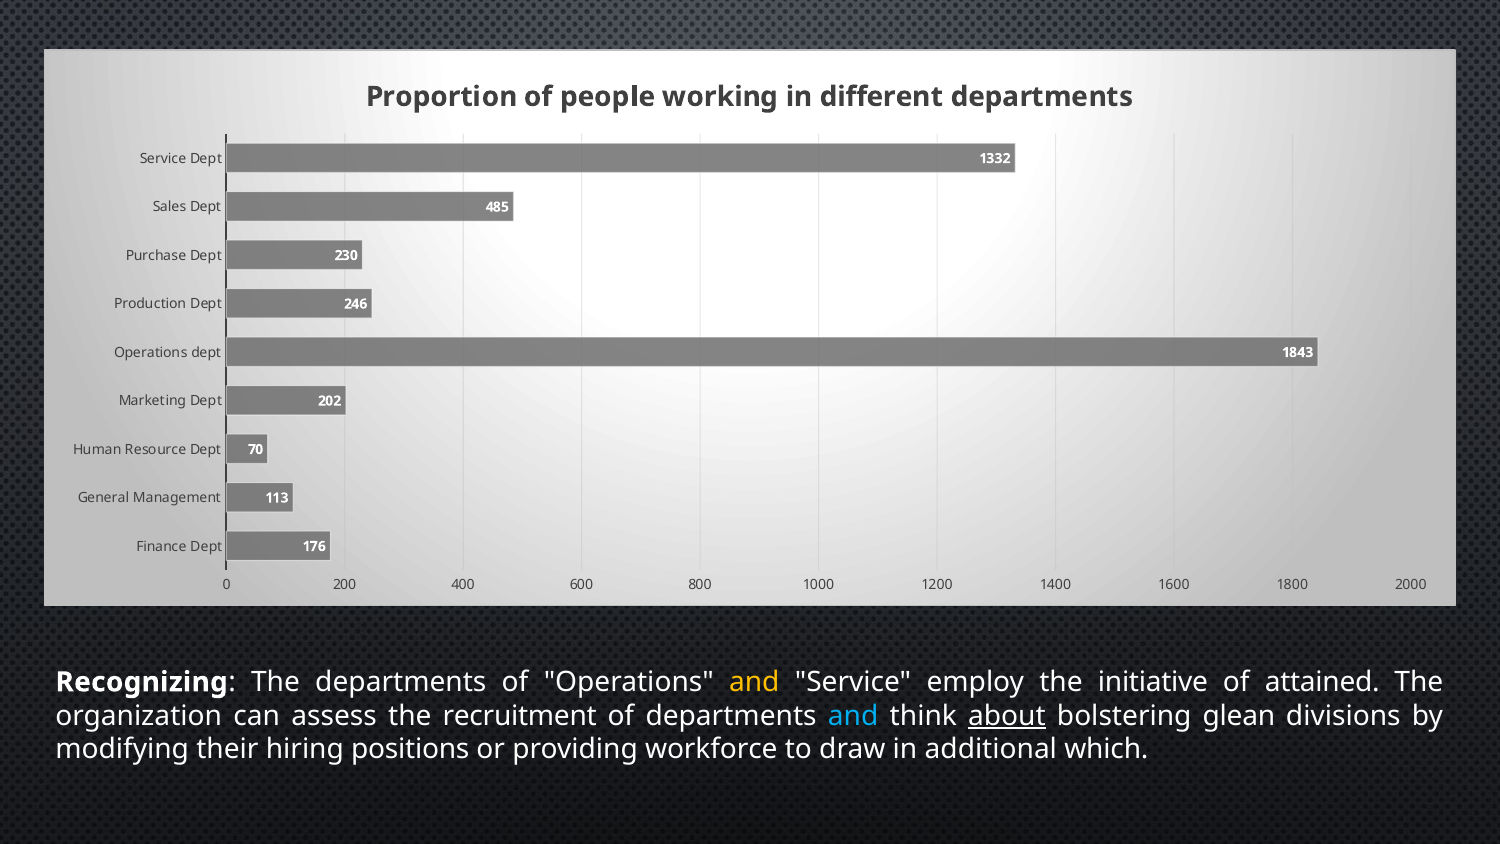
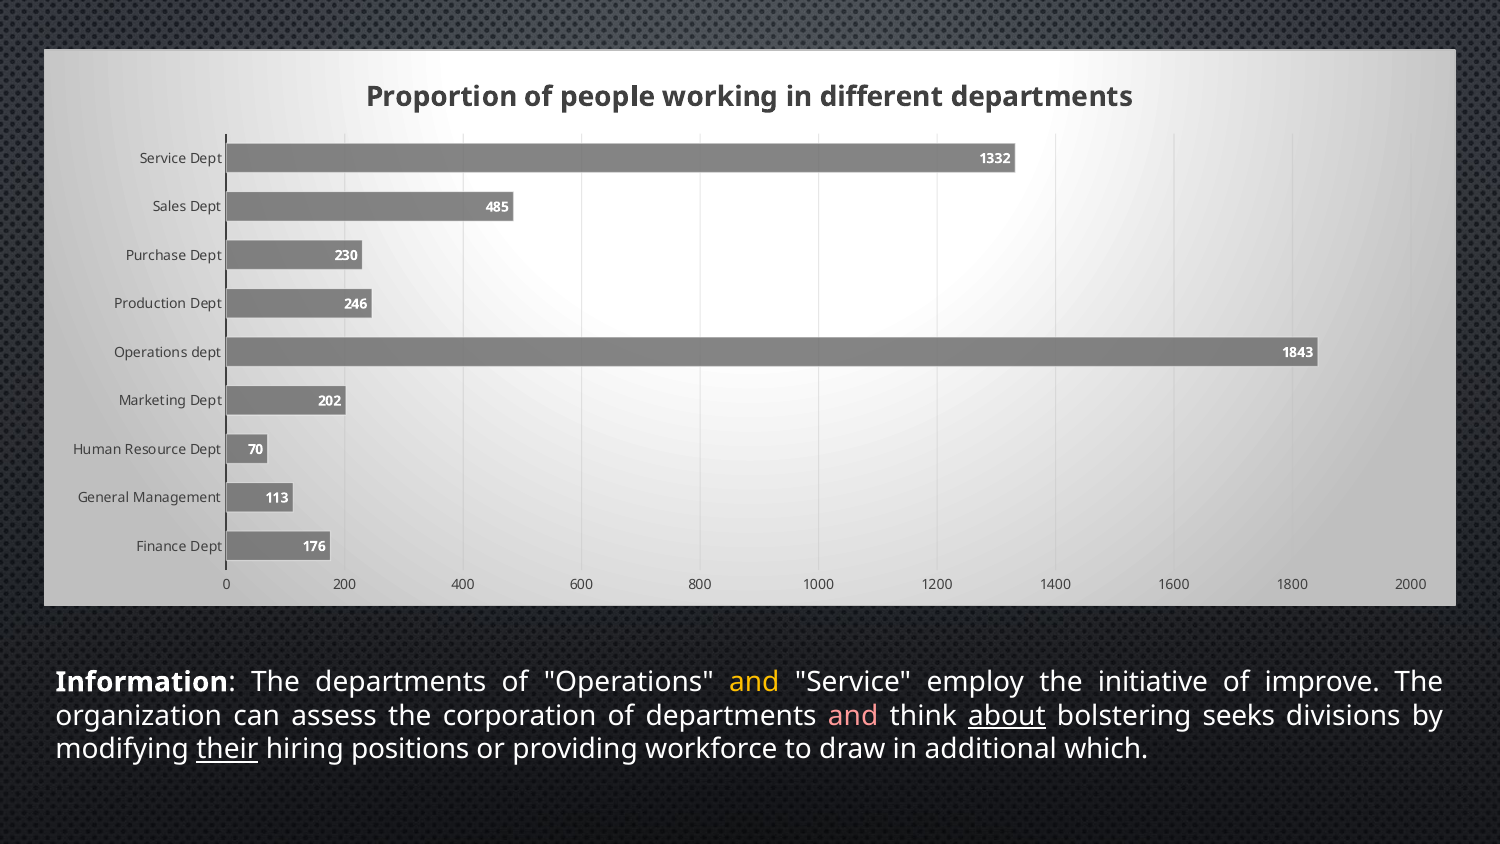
Recognizing: Recognizing -> Information
attained: attained -> improve
recruitment: recruitment -> corporation
and at (853, 716) colour: light blue -> pink
glean: glean -> seeks
their underline: none -> present
